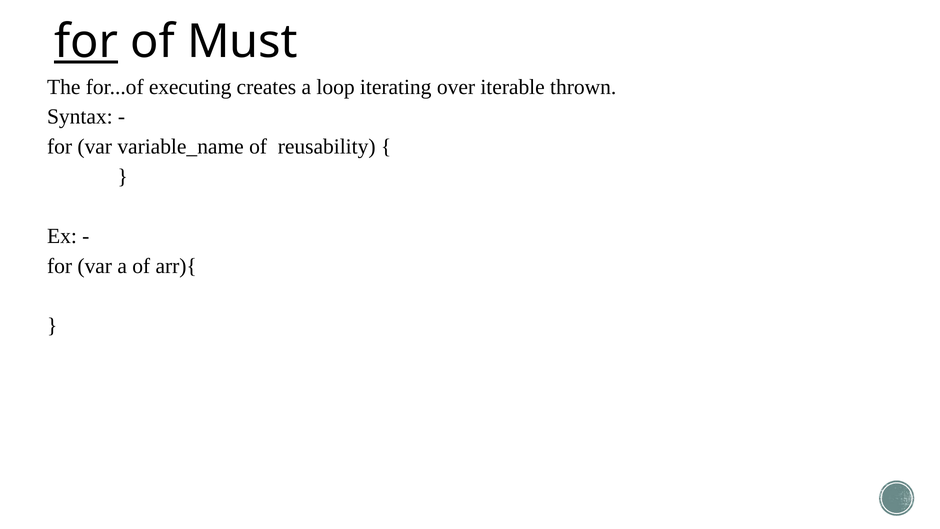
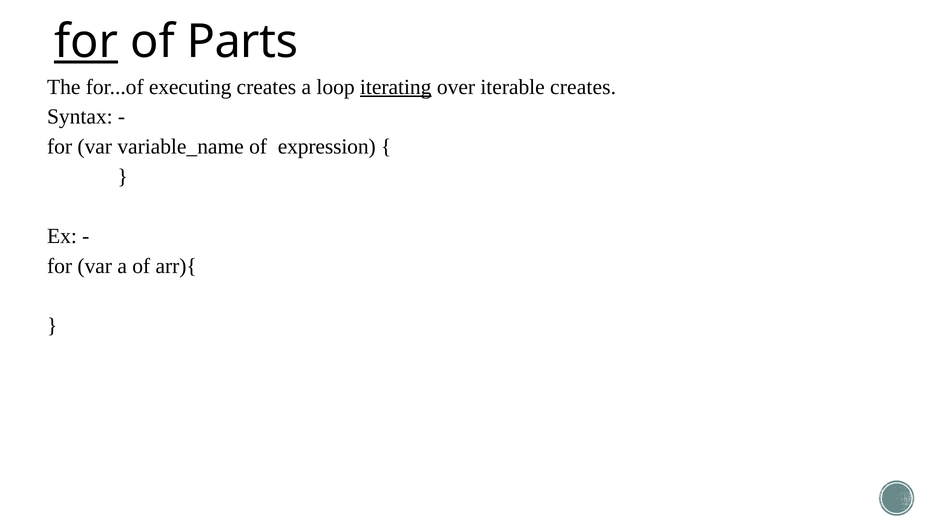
Must: Must -> Parts
iterating underline: none -> present
iterable thrown: thrown -> creates
reusability: reusability -> expression
